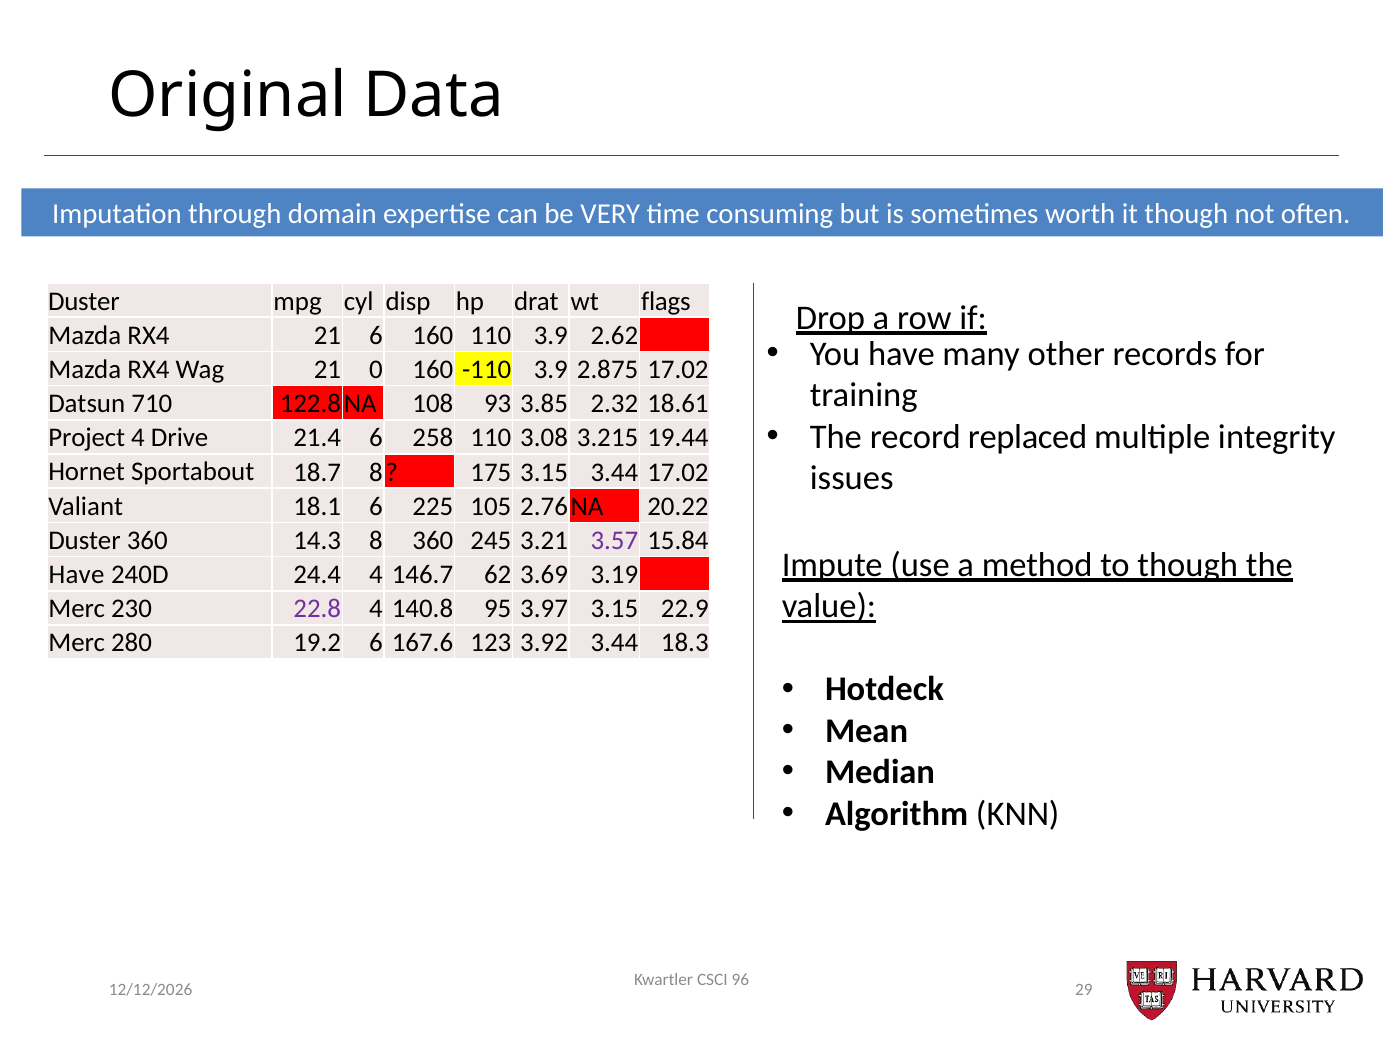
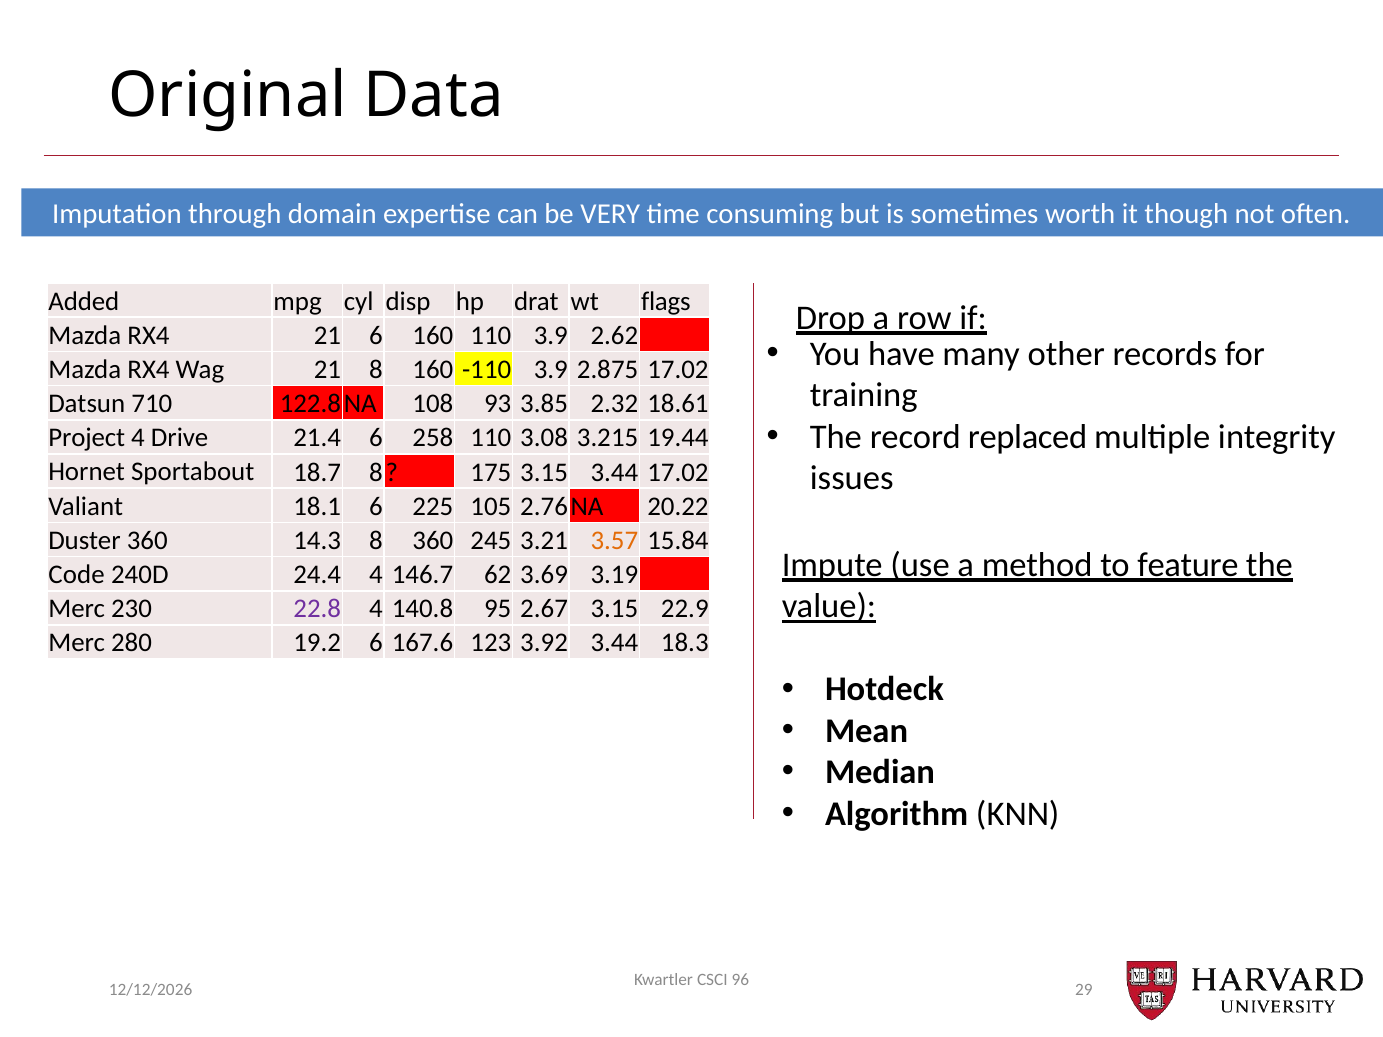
Duster at (84, 301): Duster -> Added
21 0: 0 -> 8
3.57 colour: purple -> orange
to though: though -> feature
Have at (77, 575): Have -> Code
3.97: 3.97 -> 2.67
